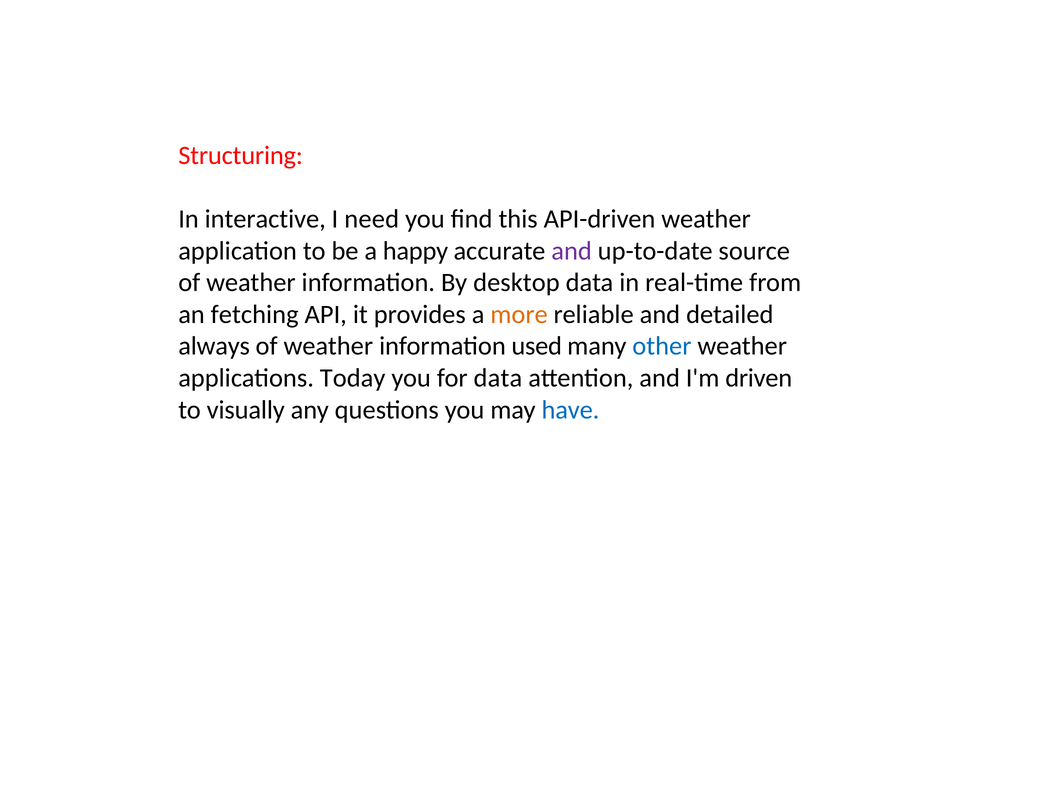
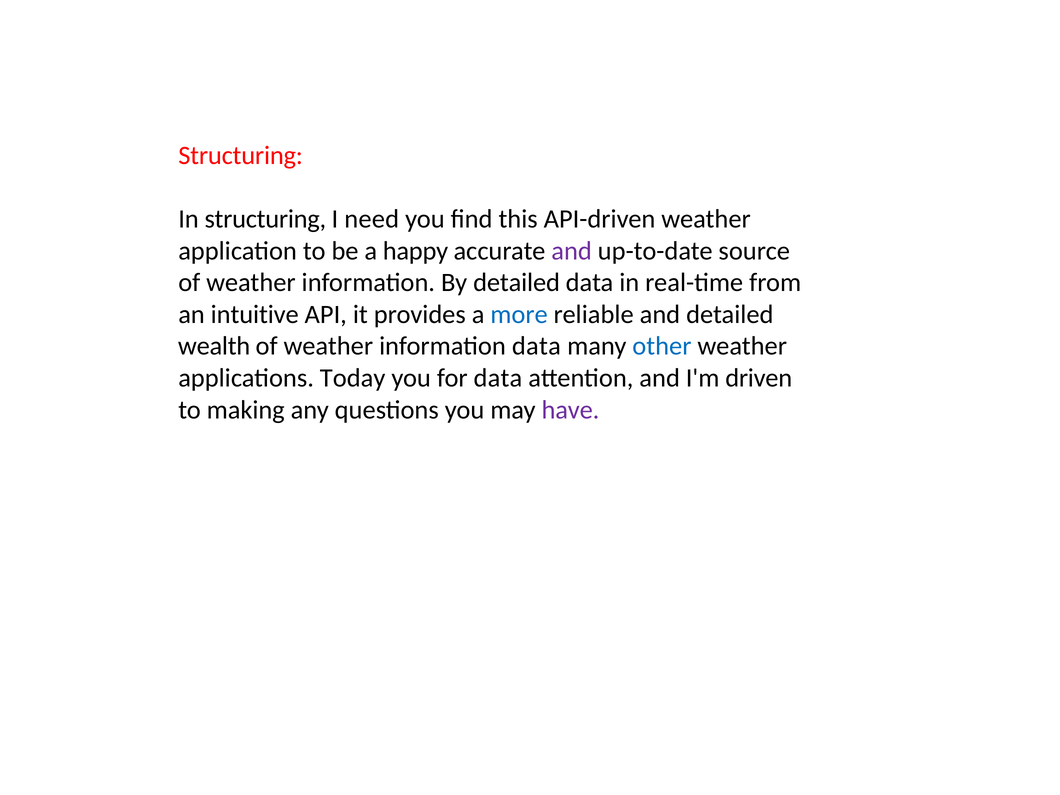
In interactive: interactive -> structuring
By desktop: desktop -> detailed
fetching: fetching -> intuitive
more colour: orange -> blue
always: always -> wealth
information used: used -> data
visually: visually -> making
have colour: blue -> purple
